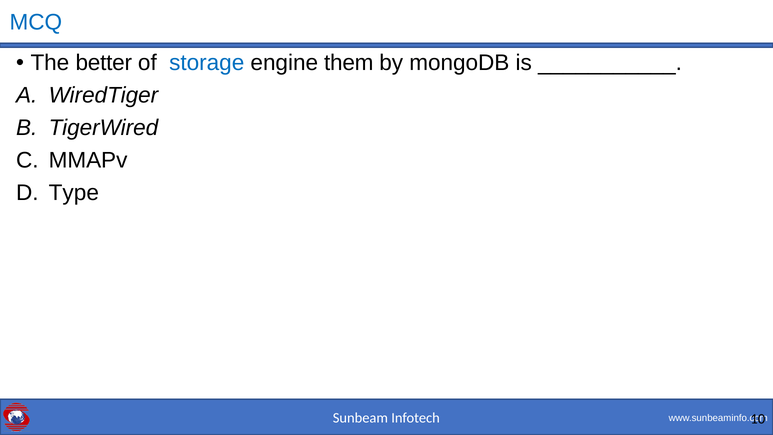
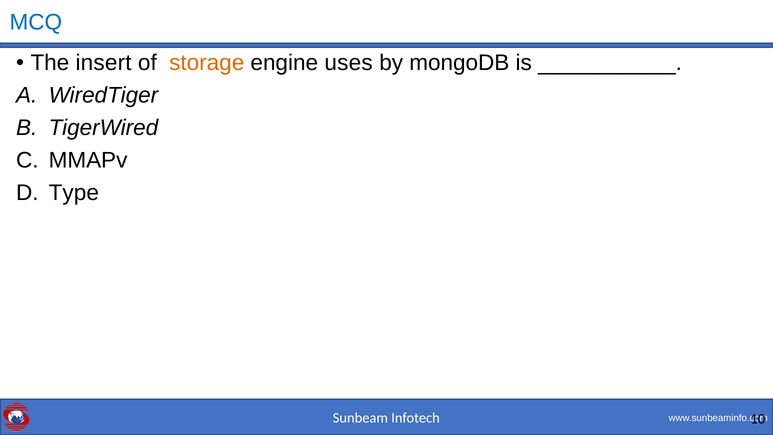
better: better -> insert
storage colour: blue -> orange
them: them -> uses
